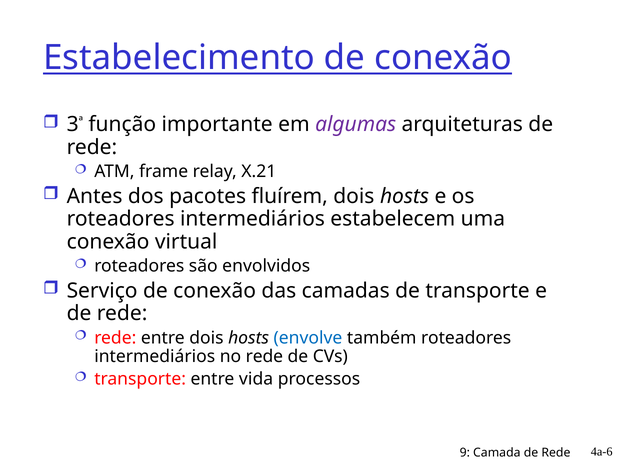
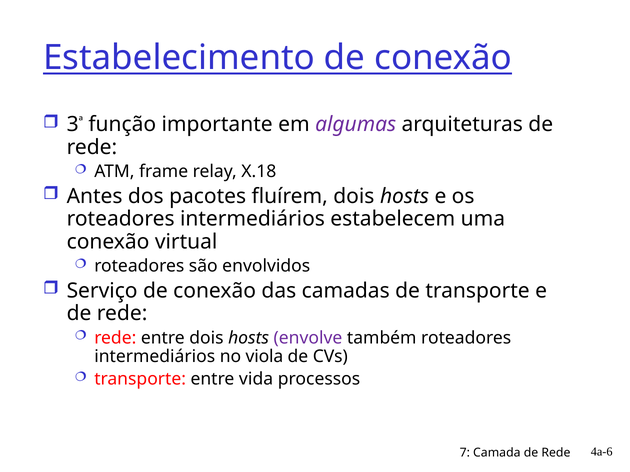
X.21: X.21 -> X.18
envolve colour: blue -> purple
no rede: rede -> viola
9: 9 -> 7
